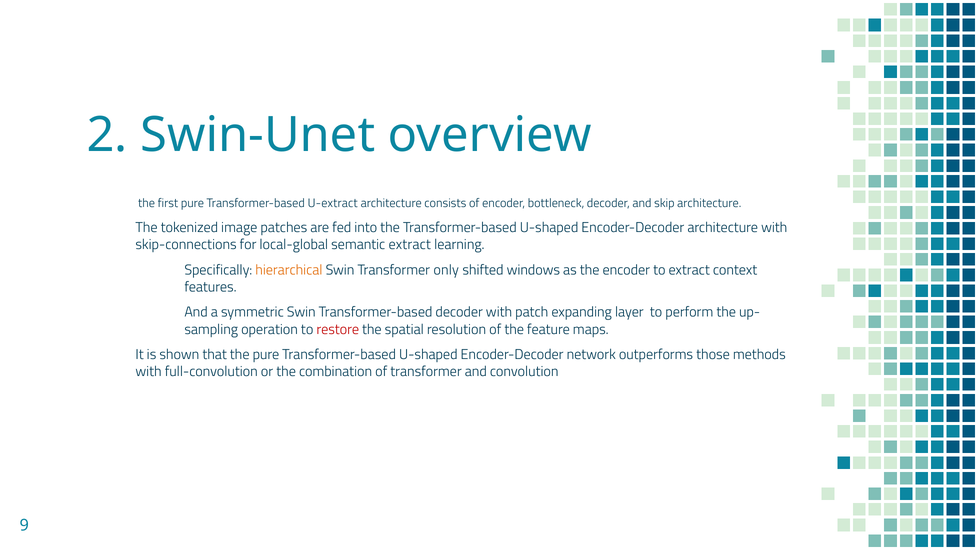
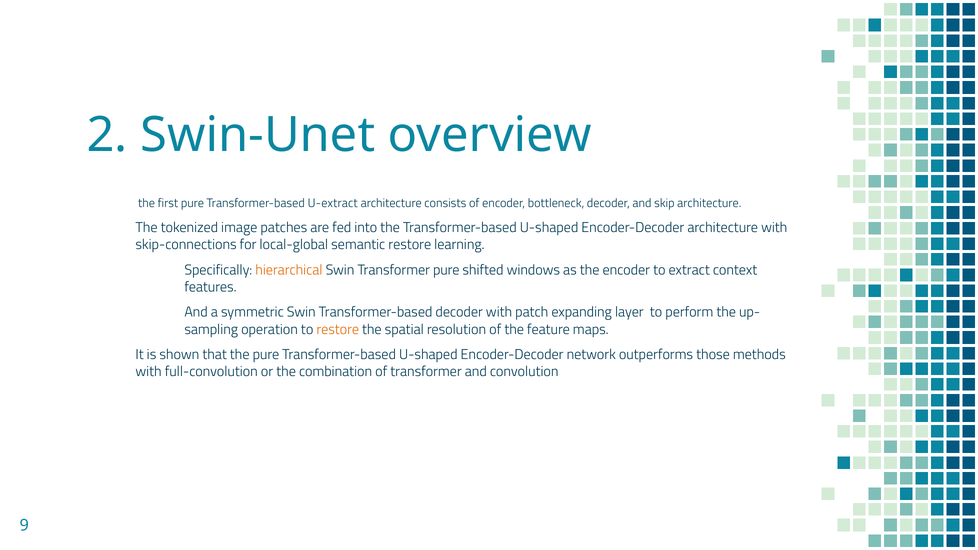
semantic extract: extract -> restore
Transformer only: only -> pure
restore at (338, 329) colour: red -> orange
